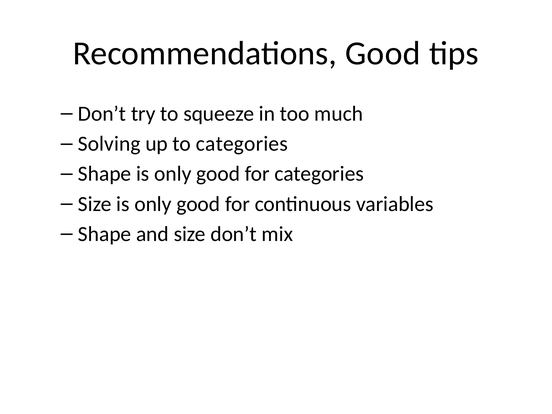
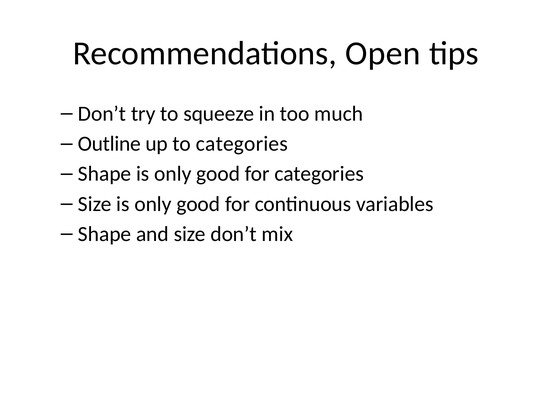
Recommendations Good: Good -> Open
Solving: Solving -> Outline
